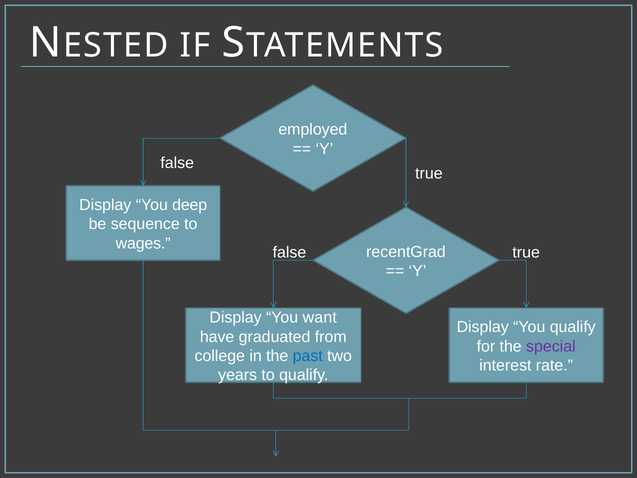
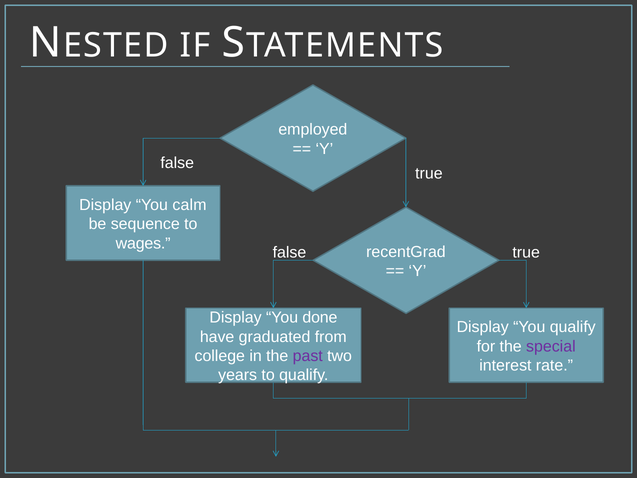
deep: deep -> calm
want: want -> done
past colour: blue -> purple
